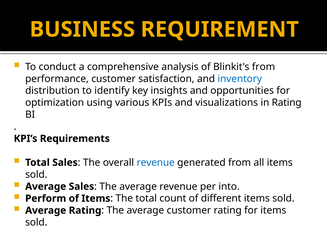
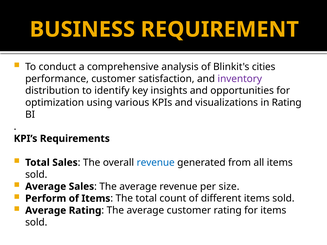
Blinkit's from: from -> cities
inventory colour: blue -> purple
into: into -> size
